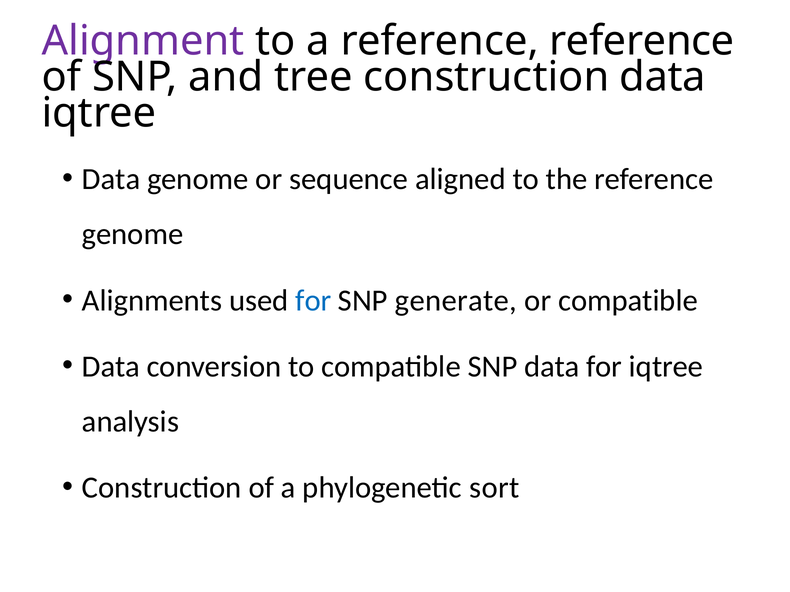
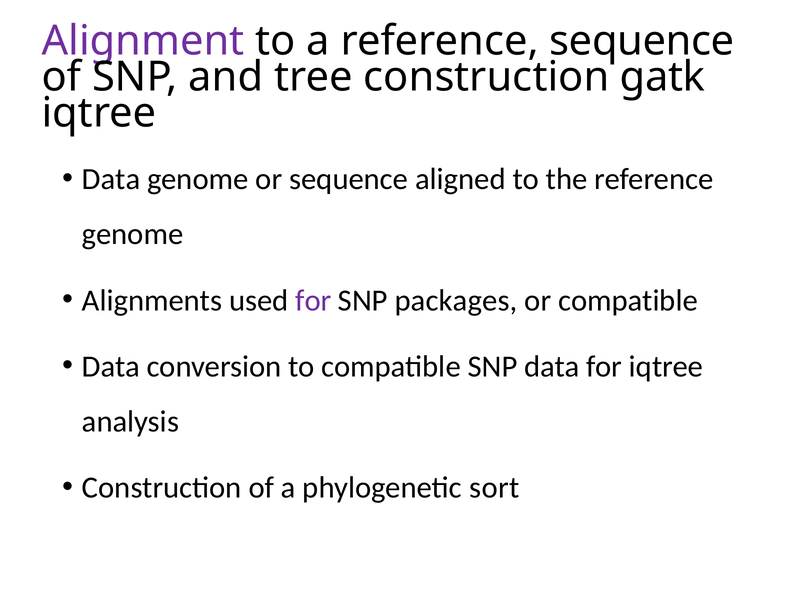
reference reference: reference -> sequence
construction data: data -> gatk
for at (313, 301) colour: blue -> purple
generate: generate -> packages
